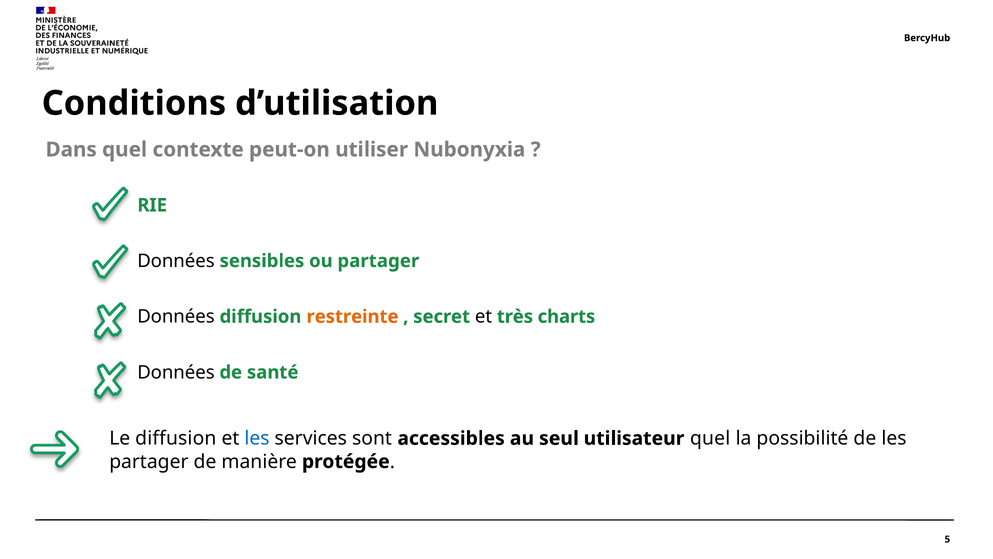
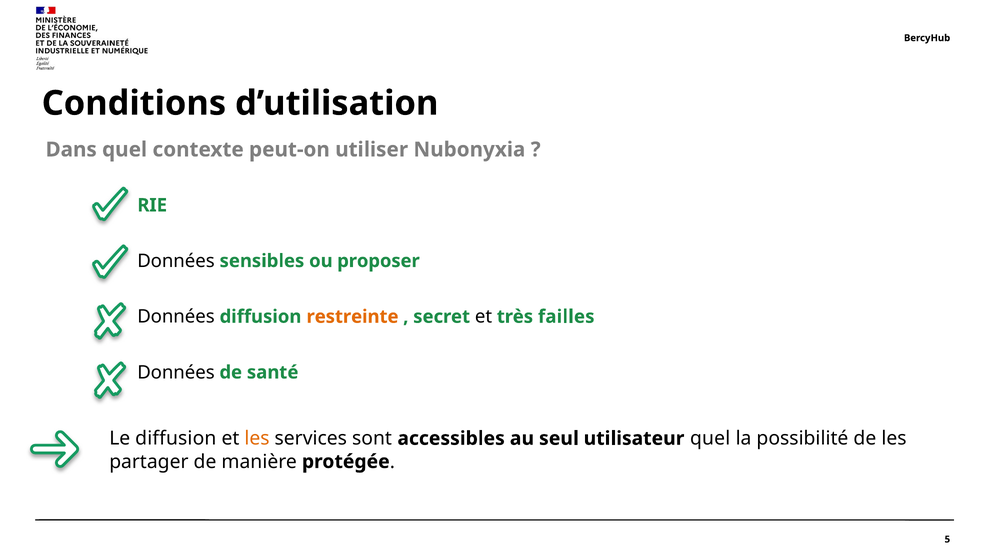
ou partager: partager -> proposer
charts: charts -> failles
les at (257, 438) colour: blue -> orange
